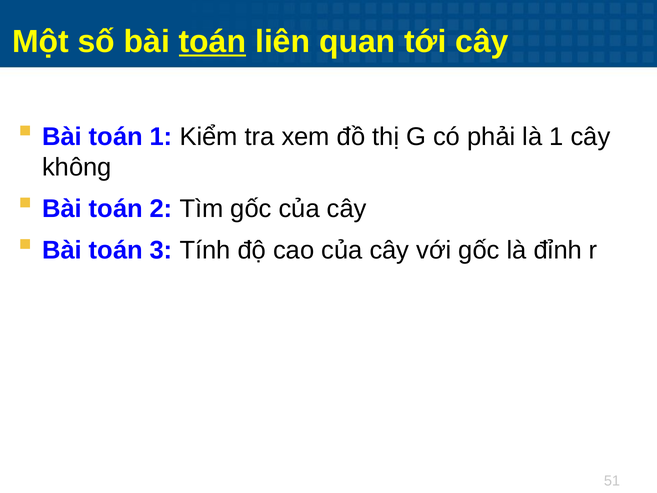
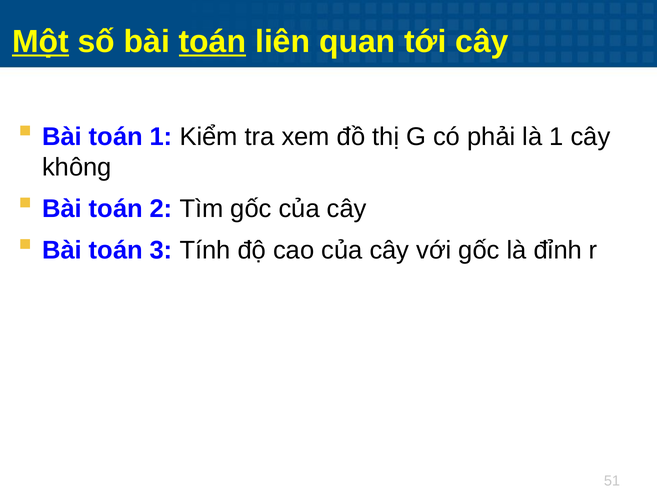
Một underline: none -> present
